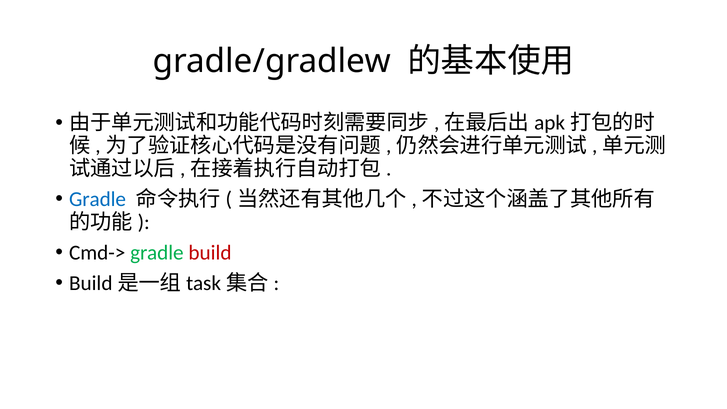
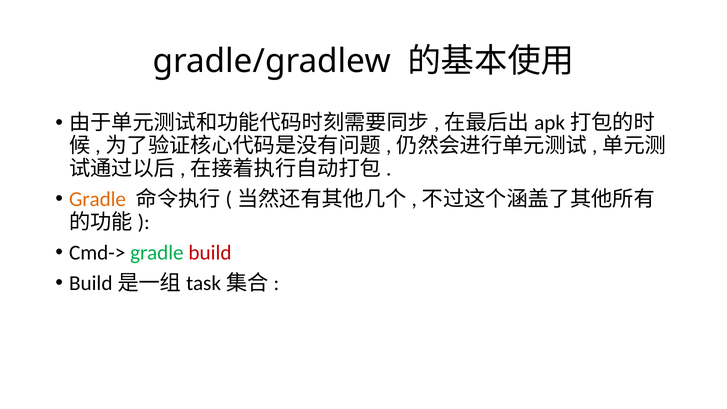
Gradle at (98, 199) colour: blue -> orange
